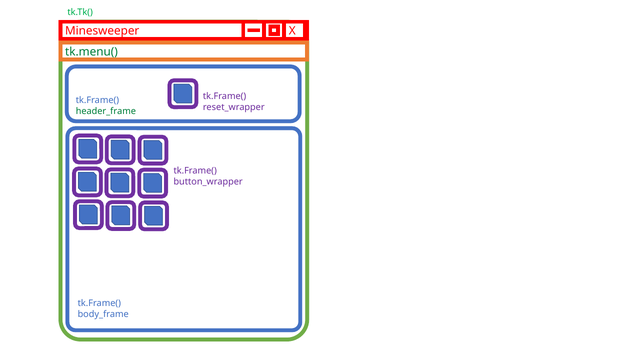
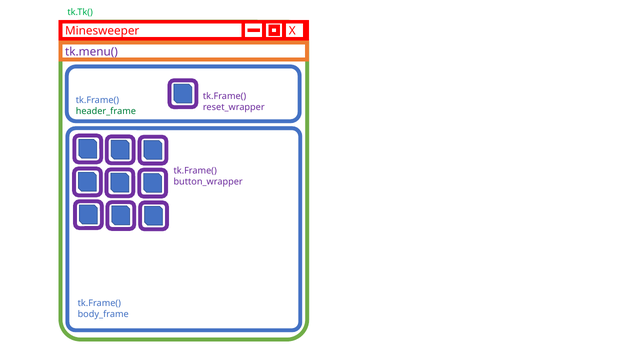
tk.menu( colour: green -> purple
